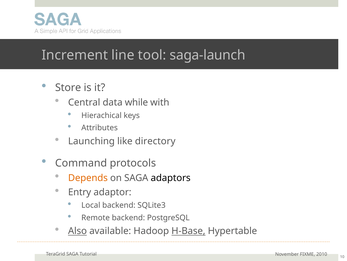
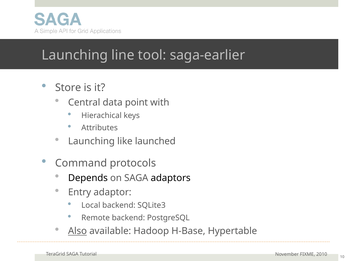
Increment at (75, 55): Increment -> Launching
saga-launch: saga-launch -> saga-earlier
while: while -> point
directory: directory -> launched
Depends colour: orange -> black
H-Base underline: present -> none
